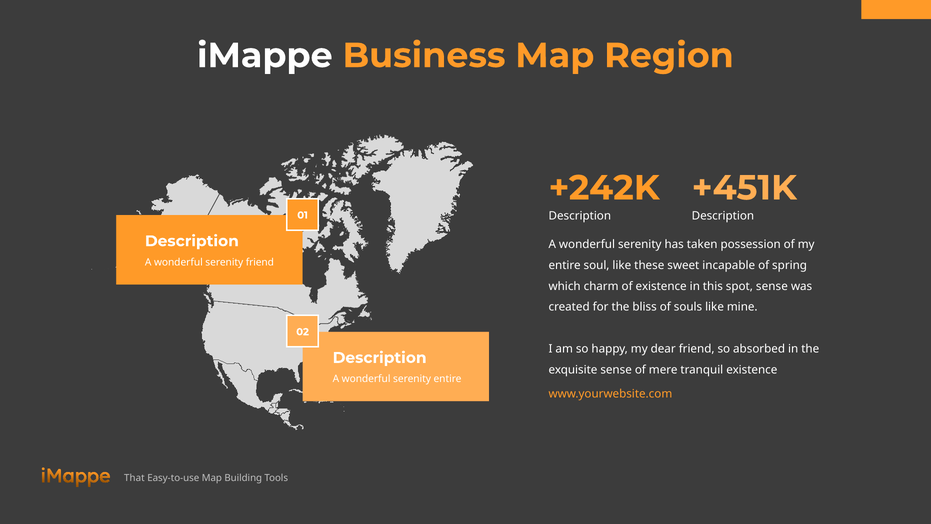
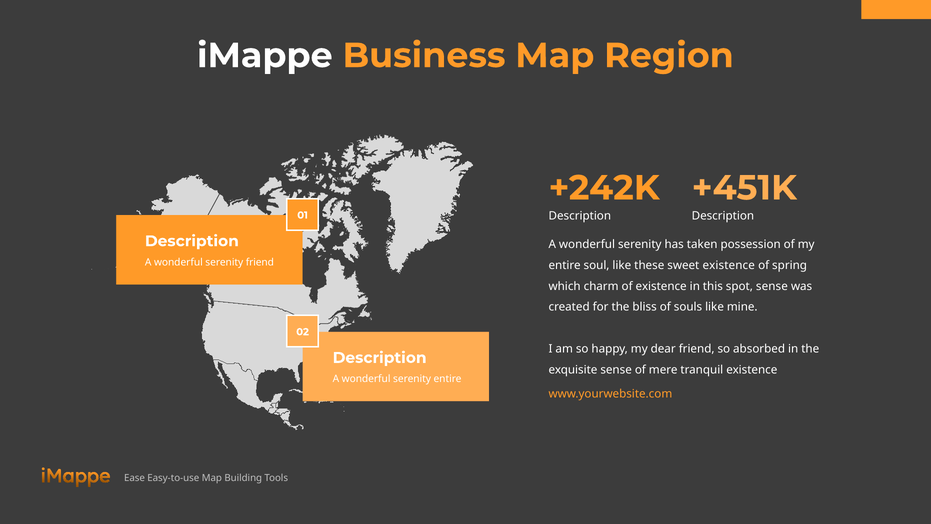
sweet incapable: incapable -> existence
That: That -> Ease
